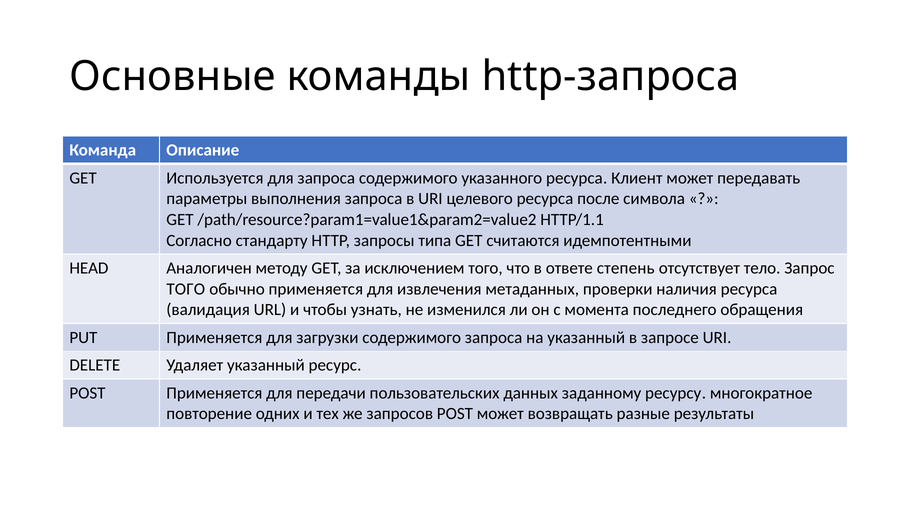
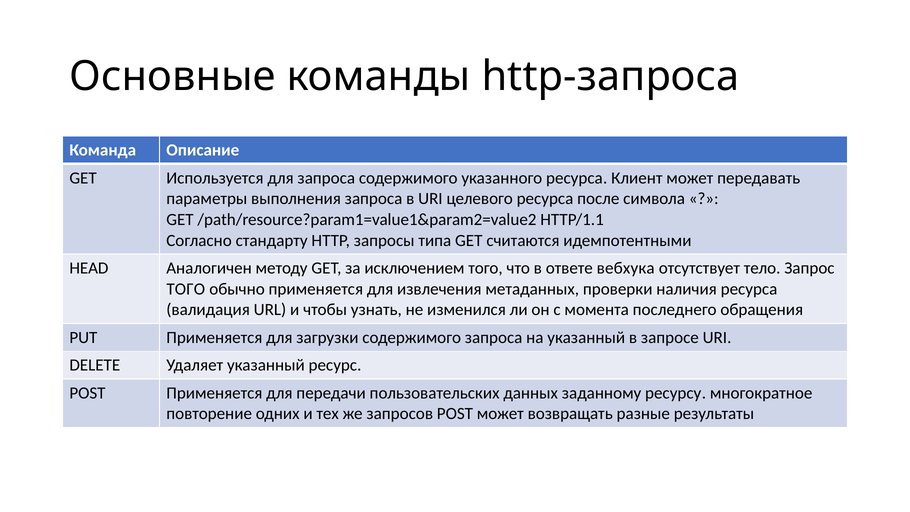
степень: степень -> вебхука
